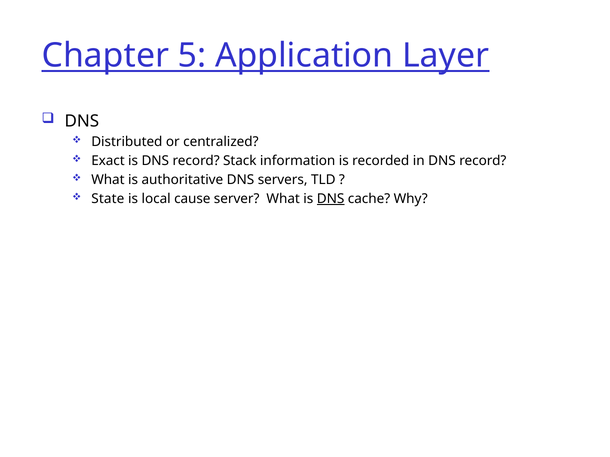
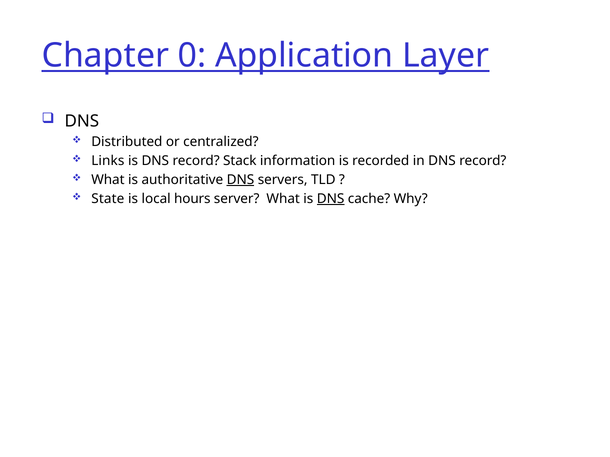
5: 5 -> 0
Exact: Exact -> Links
DNS at (240, 180) underline: none -> present
cause: cause -> hours
